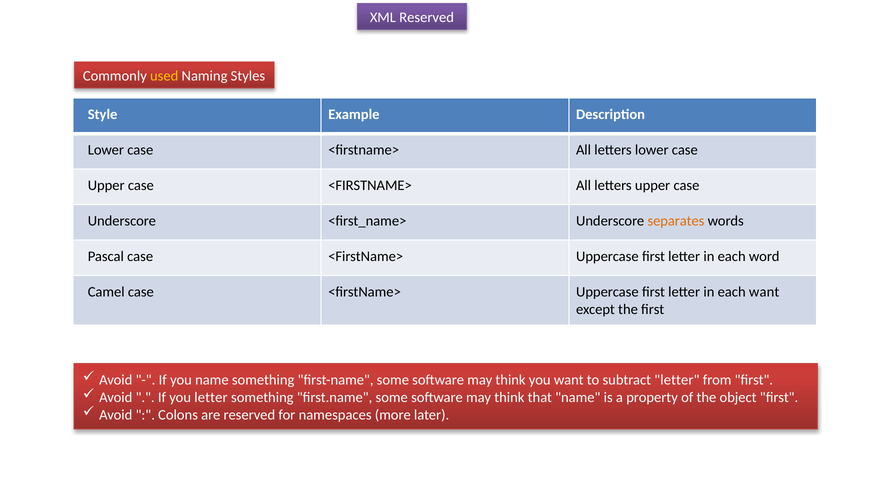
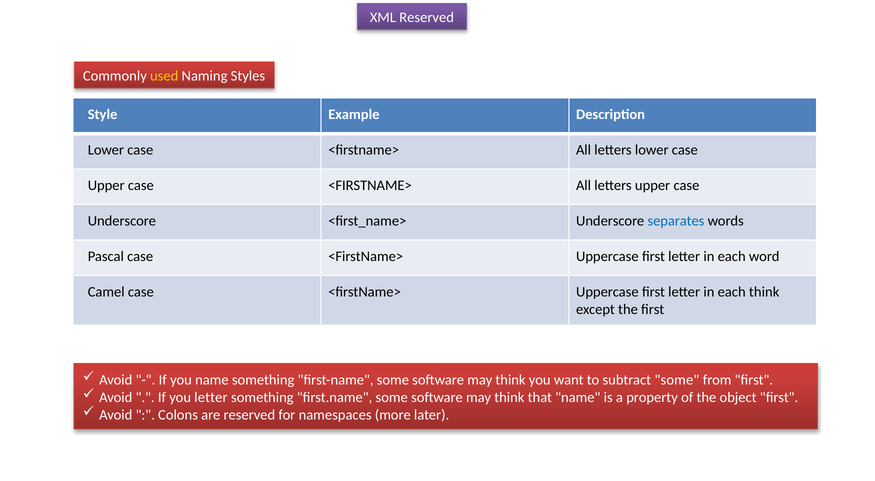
separates colour: orange -> blue
each want: want -> think
subtract letter: letter -> some
